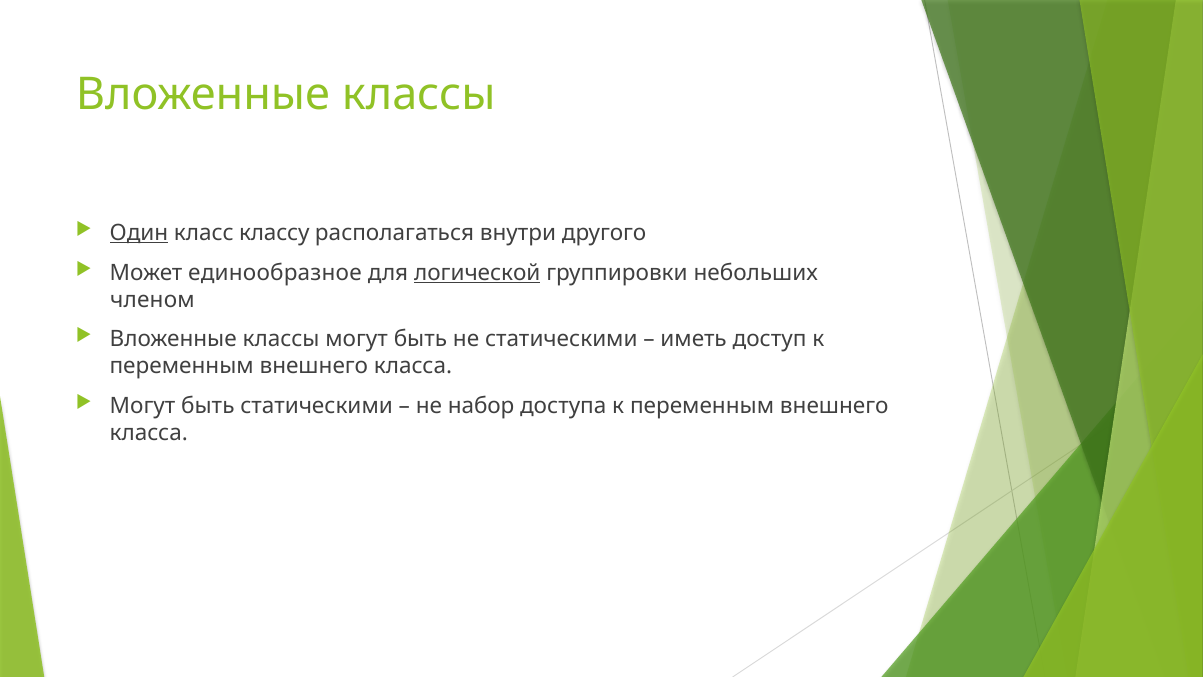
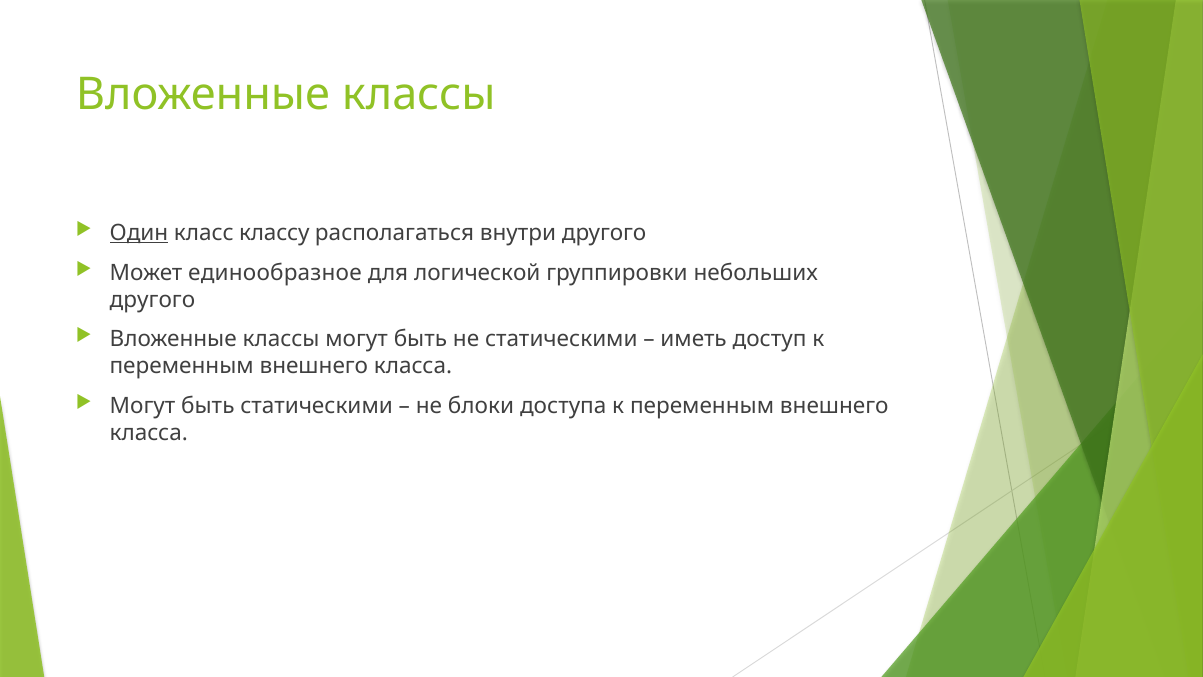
логической underline: present -> none
членом at (152, 299): членом -> другого
набор: набор -> блоки
